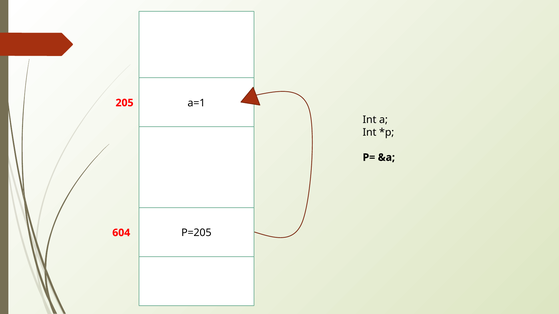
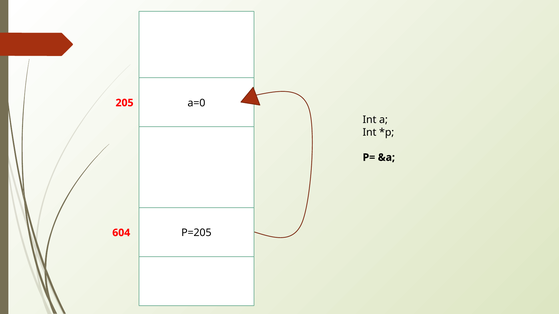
a=1: a=1 -> a=0
